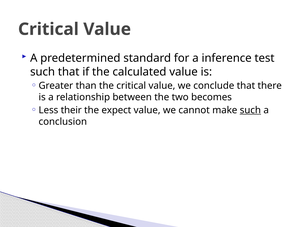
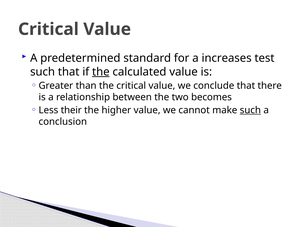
inference: inference -> increases
the at (101, 72) underline: none -> present
expect: expect -> higher
